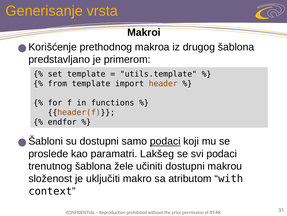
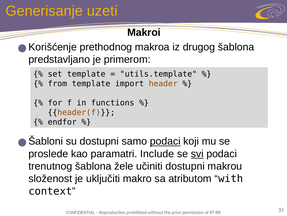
vrsta: vrsta -> uzeti
Lakšeg: Lakšeg -> Include
svi underline: none -> present
